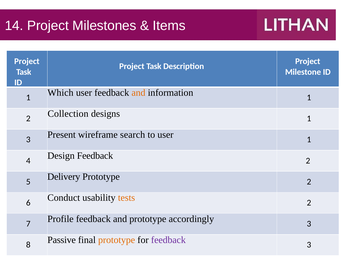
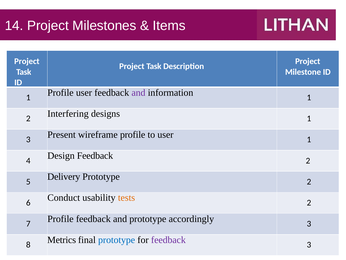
Which at (60, 92): Which -> Profile
and at (138, 92) colour: orange -> purple
Collection: Collection -> Interfering
wireframe search: search -> profile
Passive: Passive -> Metrics
prototype at (117, 239) colour: orange -> blue
